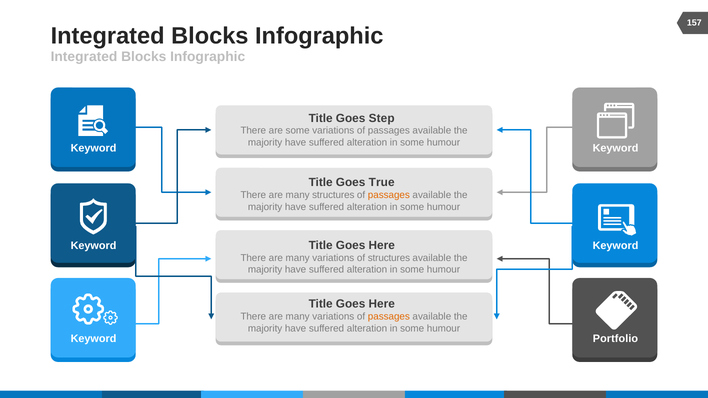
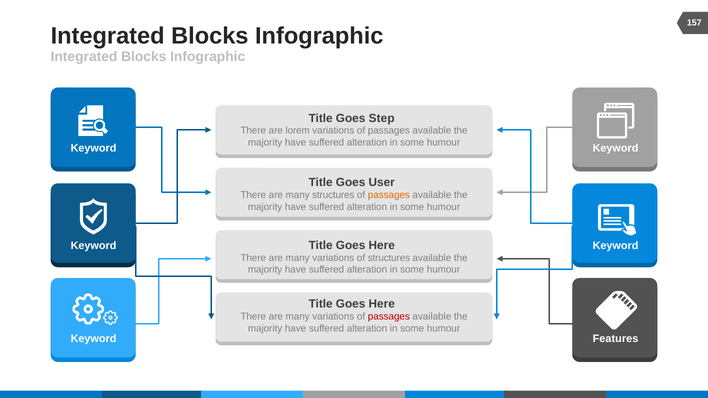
are some: some -> lorem
True: True -> User
passages at (389, 317) colour: orange -> red
Portfolio: Portfolio -> Features
